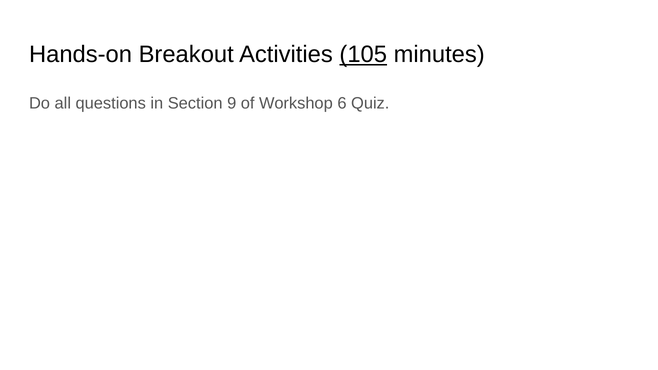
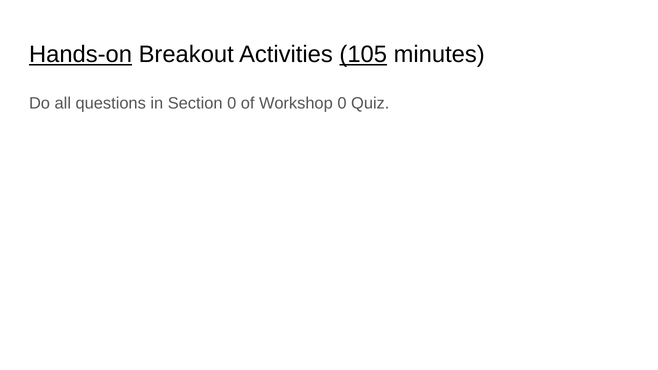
Hands-on underline: none -> present
Section 9: 9 -> 0
Workshop 6: 6 -> 0
